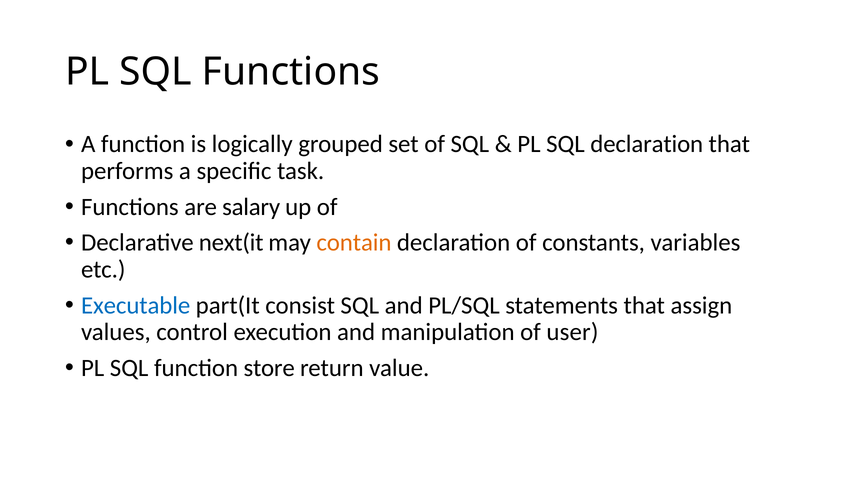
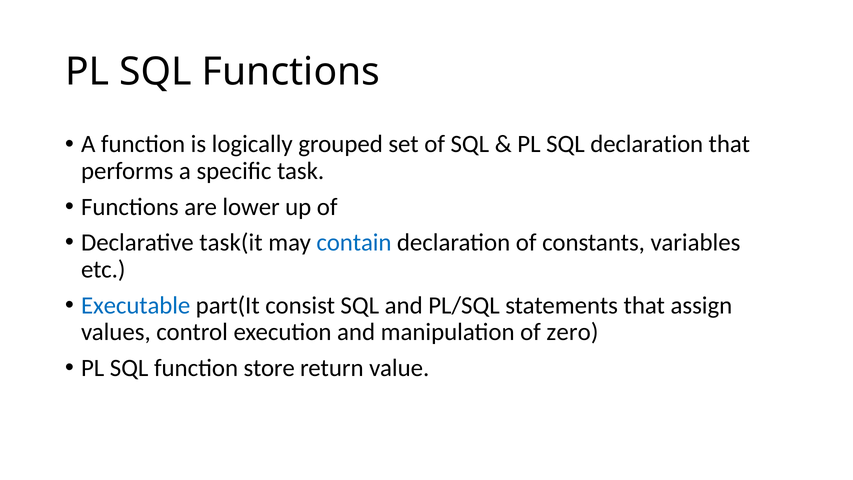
salary: salary -> lower
next(it: next(it -> task(it
contain colour: orange -> blue
user: user -> zero
